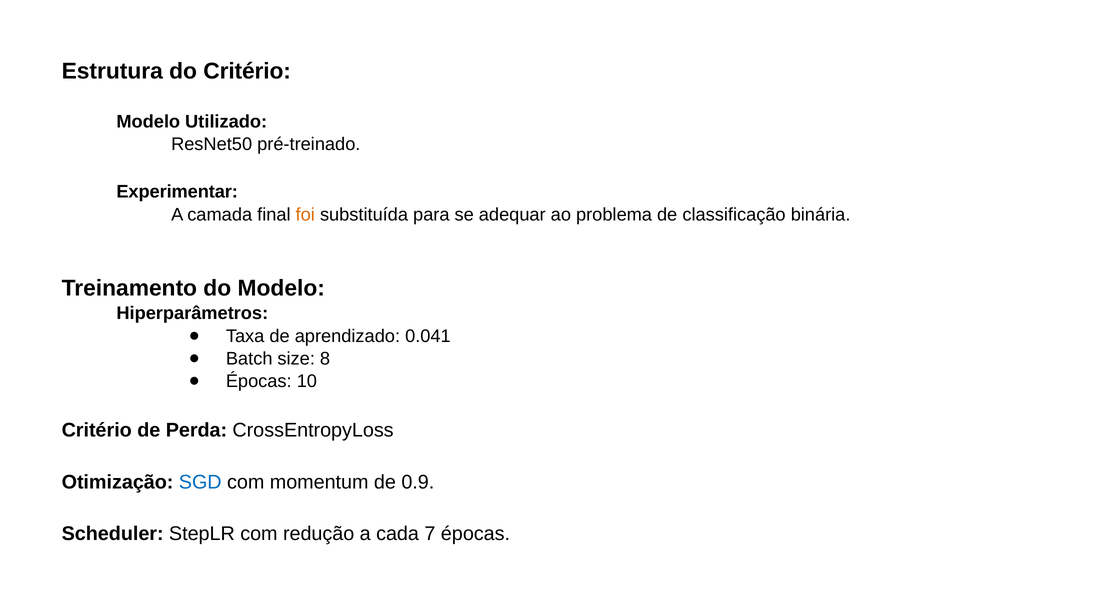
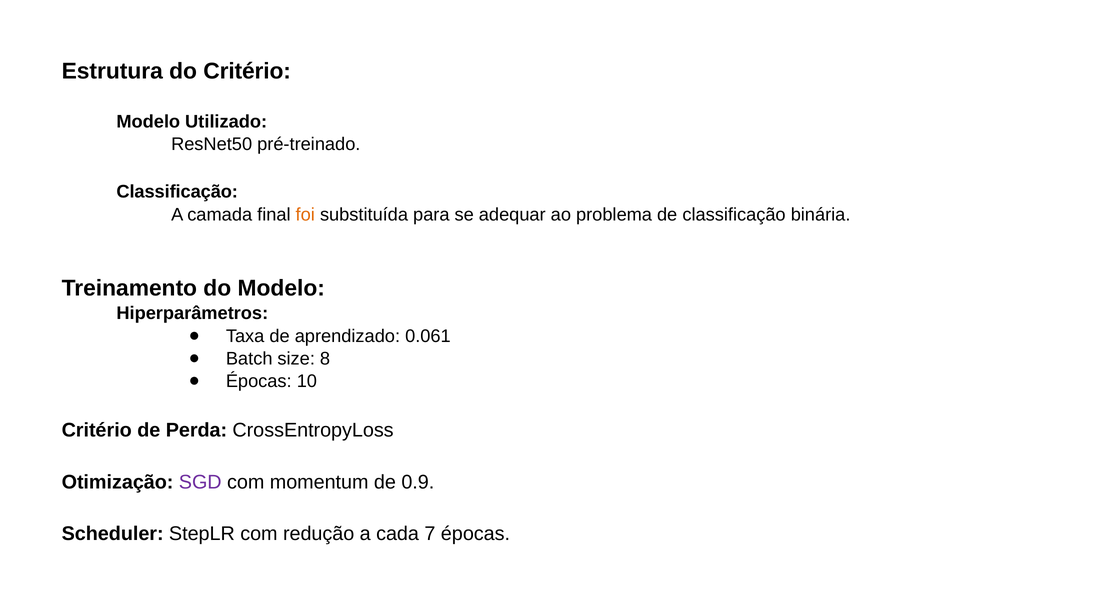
Experimentar at (177, 192): Experimentar -> Classificação
0.041: 0.041 -> 0.061
SGD colour: blue -> purple
